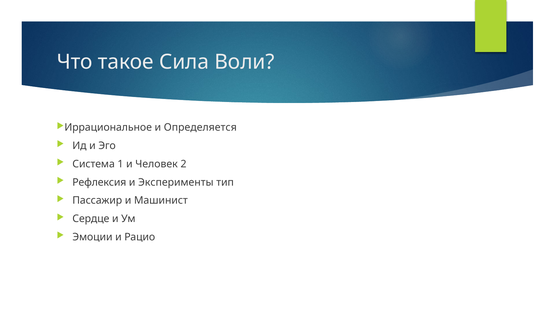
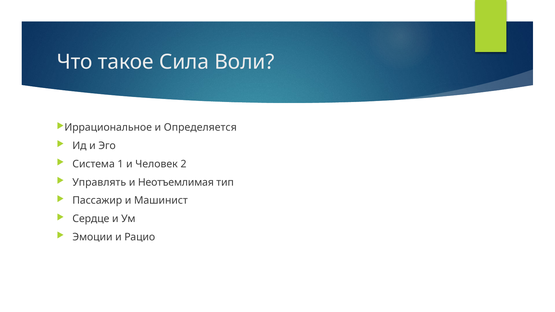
Рефлексия: Рефлексия -> Управлять
Эксперименты: Эксперименты -> Неотъемлимая
